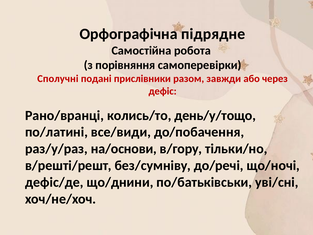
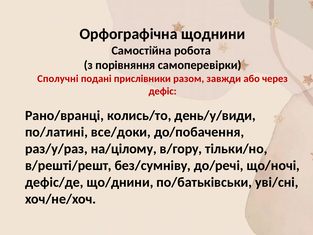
підрядне: підрядне -> щоднини
день/у/тощо: день/у/тощо -> день/у/види
все/види: все/види -> все/доки
на/основи: на/основи -> на/цілому
